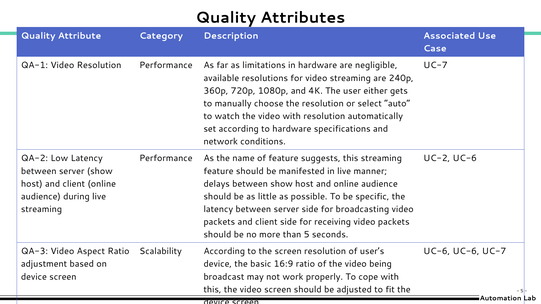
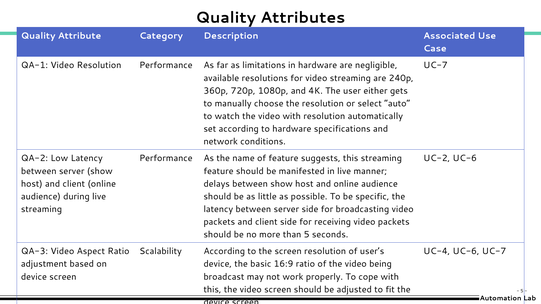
UC-6 at (437, 252): UC-6 -> UC-4
